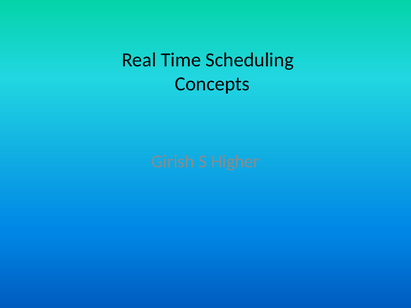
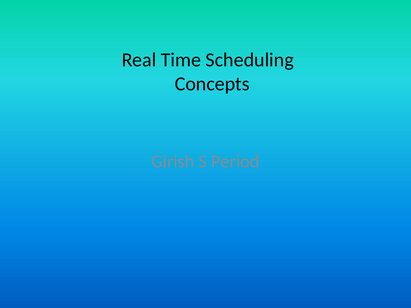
Higher: Higher -> Period
